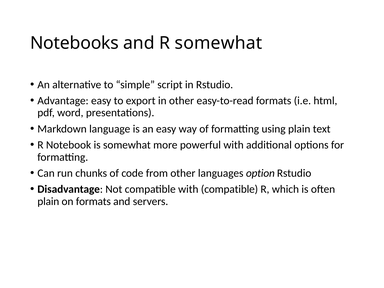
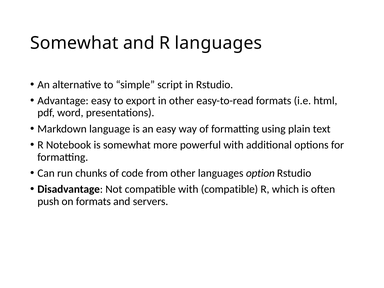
Notebooks at (74, 43): Notebooks -> Somewhat
R somewhat: somewhat -> languages
plain at (48, 201): plain -> push
